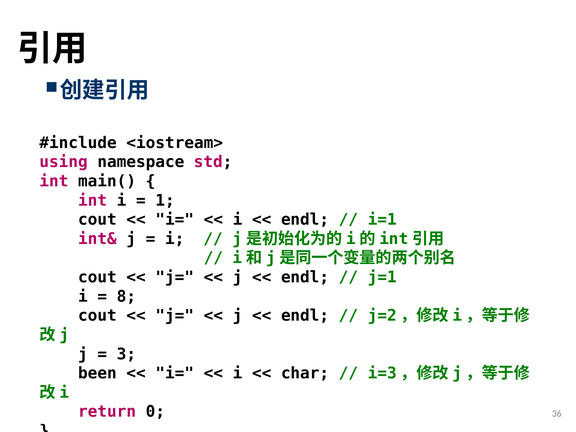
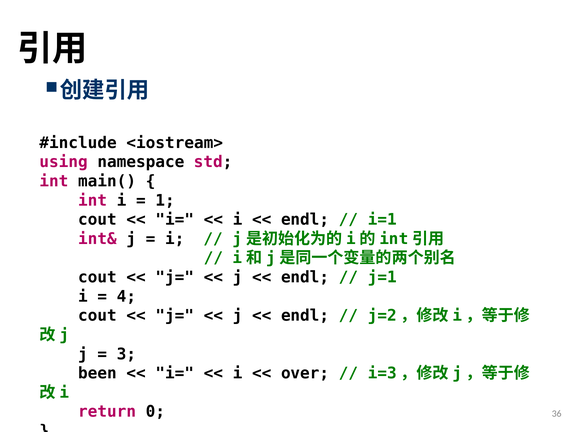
8: 8 -> 4
char: char -> over
